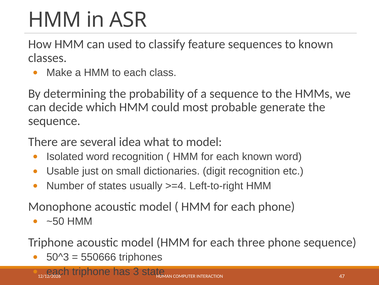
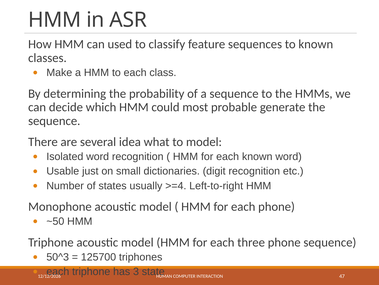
550666: 550666 -> 125700
